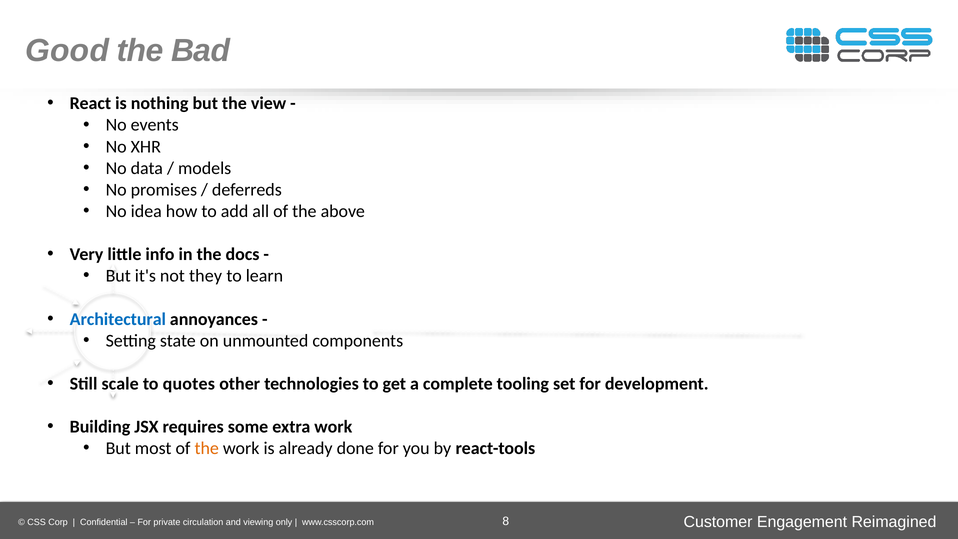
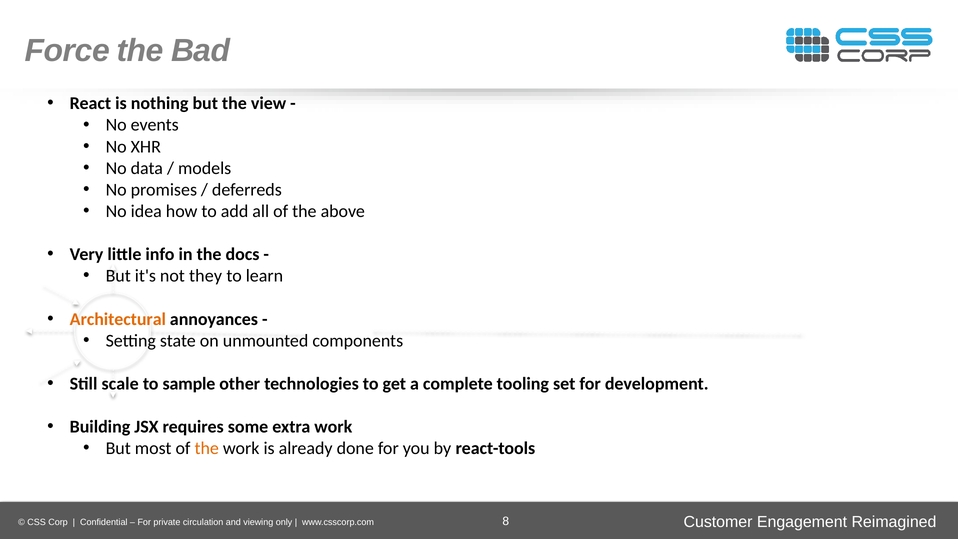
Good: Good -> Force
Architectural colour: blue -> orange
quotes: quotes -> sample
